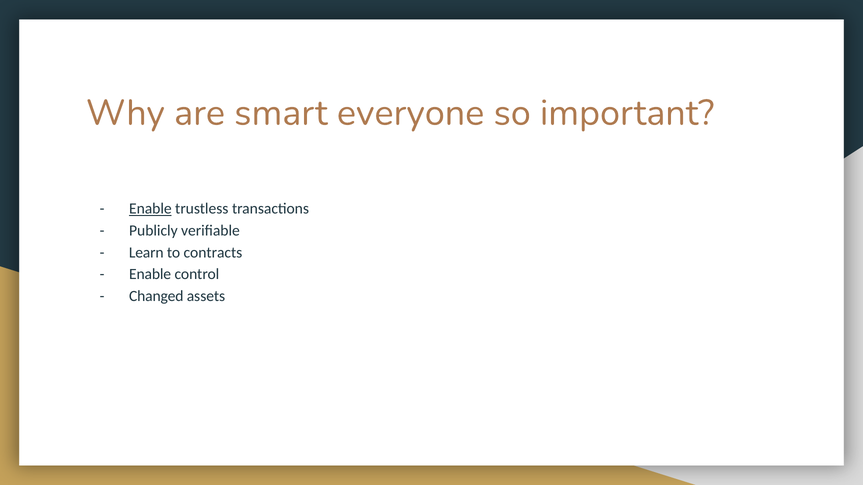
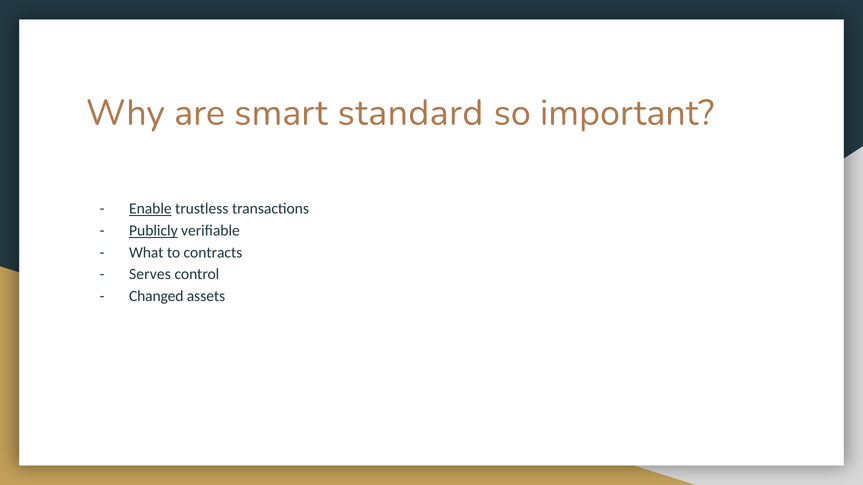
everyone: everyone -> standard
Publicly underline: none -> present
Learn: Learn -> What
Enable at (150, 274): Enable -> Serves
